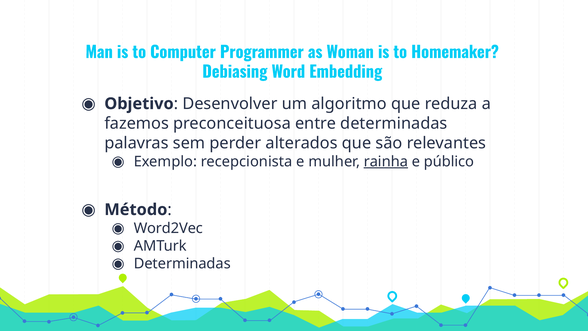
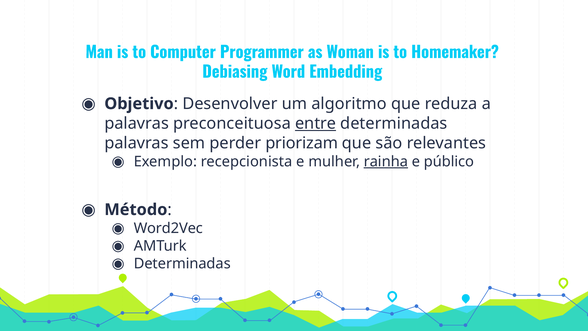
fazemos at (137, 123): fazemos -> palavras
entre underline: none -> present
alterados: alterados -> priorizam
